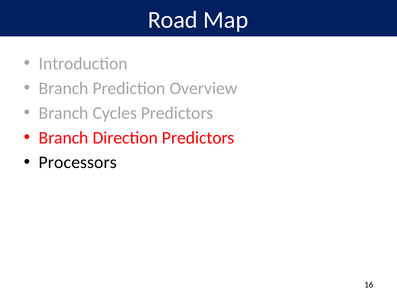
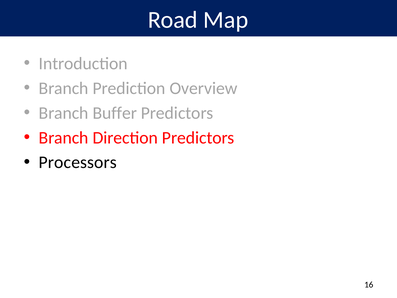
Cycles: Cycles -> Buffer
